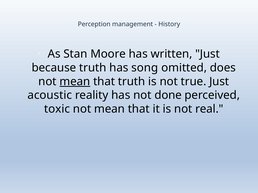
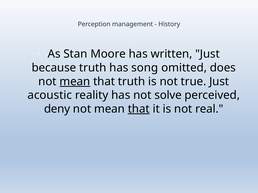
done: done -> solve
toxic: toxic -> deny
that at (139, 109) underline: none -> present
